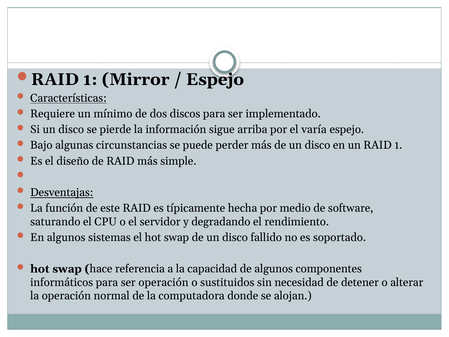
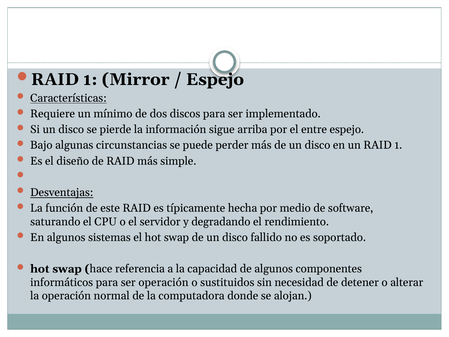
varía: varía -> entre
